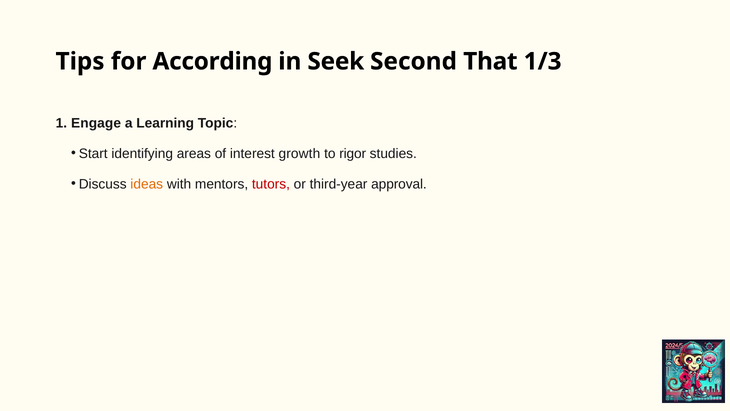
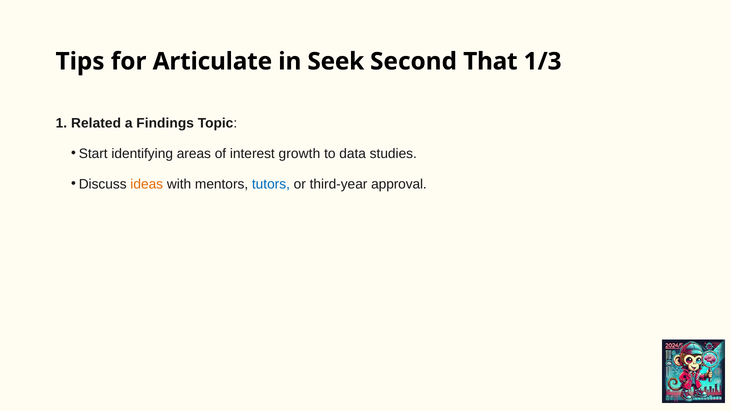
According: According -> Articulate
Engage: Engage -> Related
Learning: Learning -> Findings
rigor: rigor -> data
tutors colour: red -> blue
